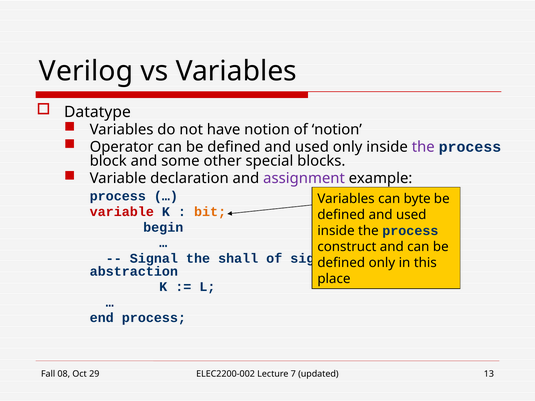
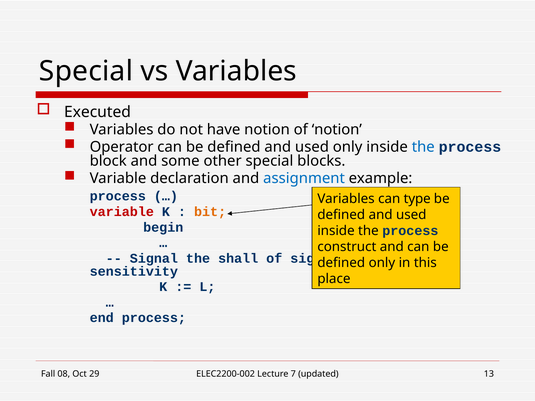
Verilog at (86, 71): Verilog -> Special
Datatype: Datatype -> Executed
the at (423, 147) colour: purple -> blue
assignment colour: purple -> blue
byte: byte -> type
abstraction: abstraction -> sensitivity
